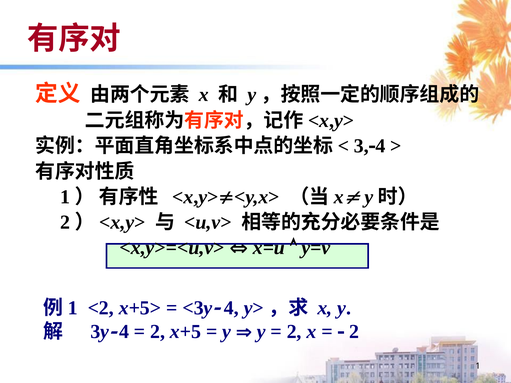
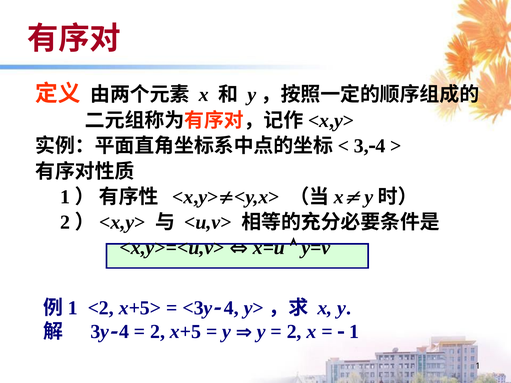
2 at (354, 332): 2 -> 1
